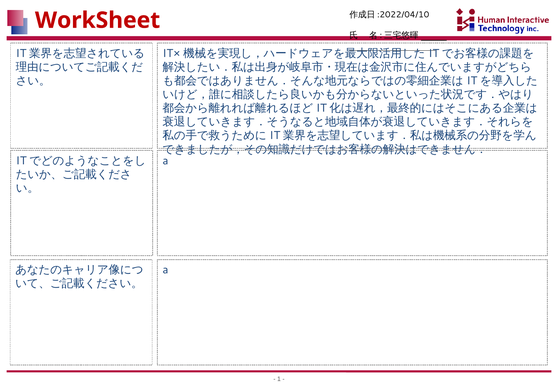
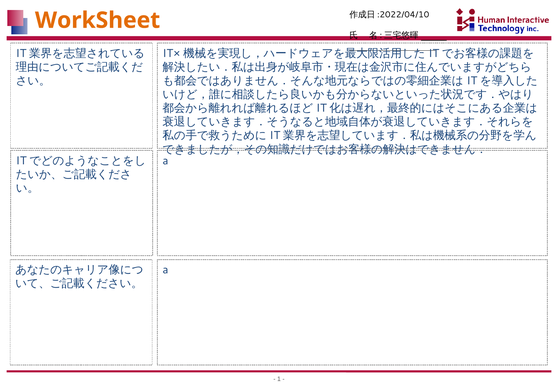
WorkSheet colour: red -> orange
